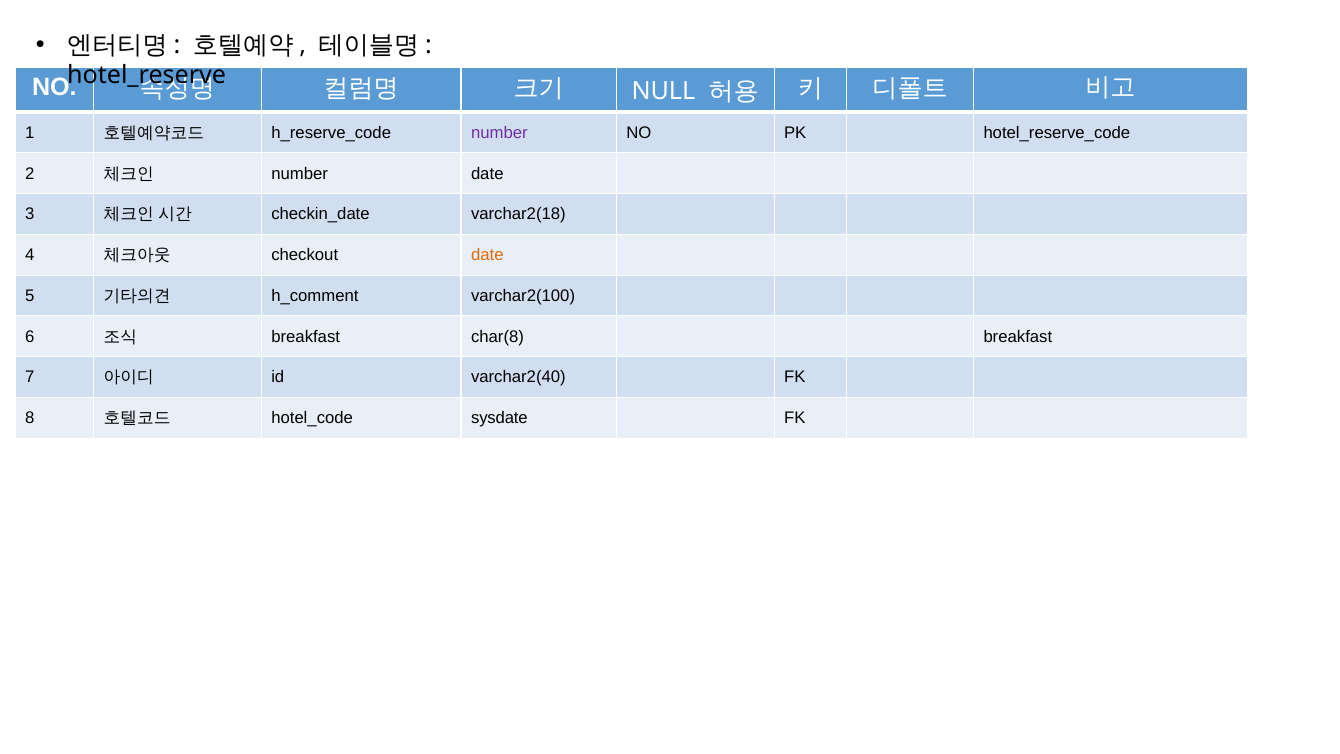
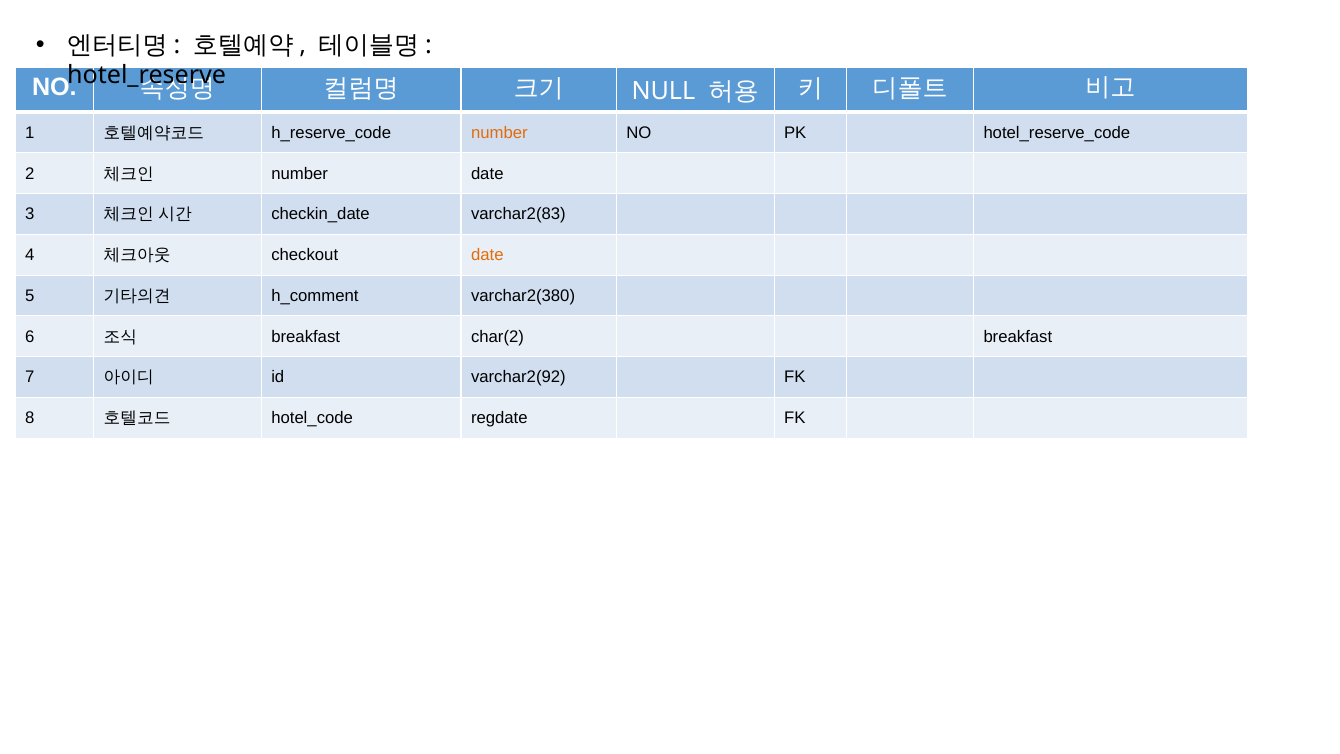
number at (499, 133) colour: purple -> orange
varchar2(18: varchar2(18 -> varchar2(83
varchar2(100: varchar2(100 -> varchar2(380
char(8: char(8 -> char(2
varchar2(40: varchar2(40 -> varchar2(92
sysdate: sysdate -> regdate
